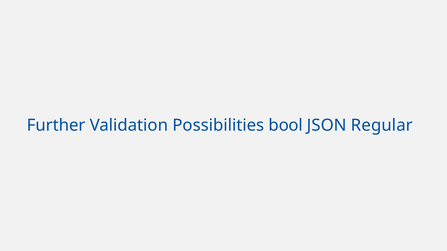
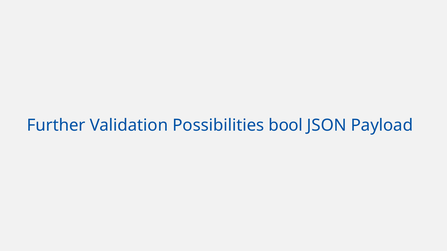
Regular: Regular -> Payload
